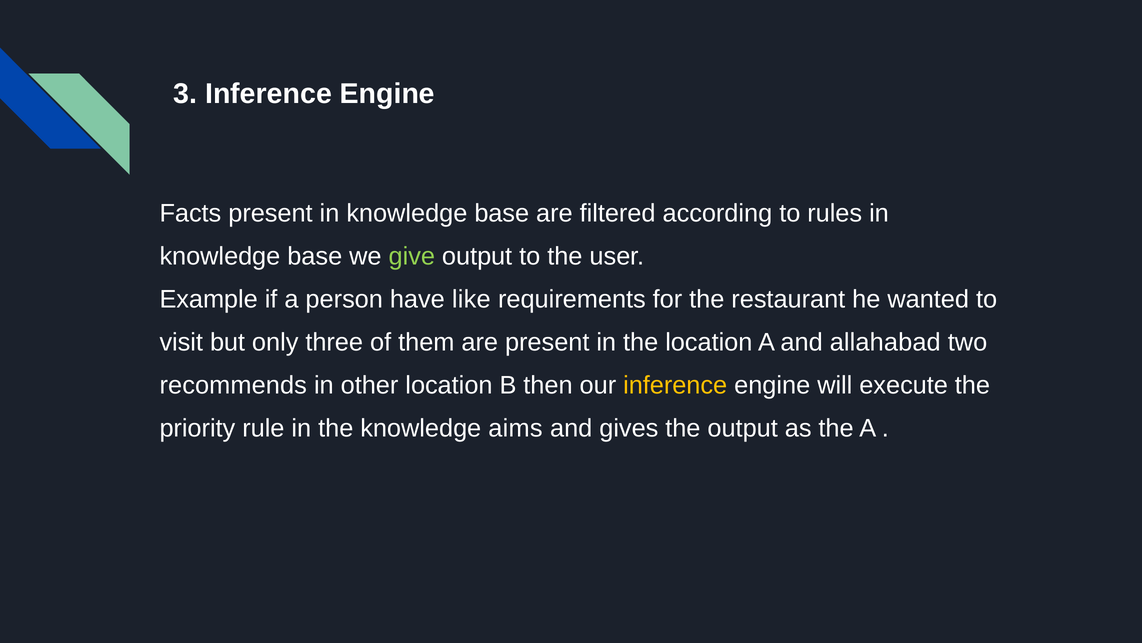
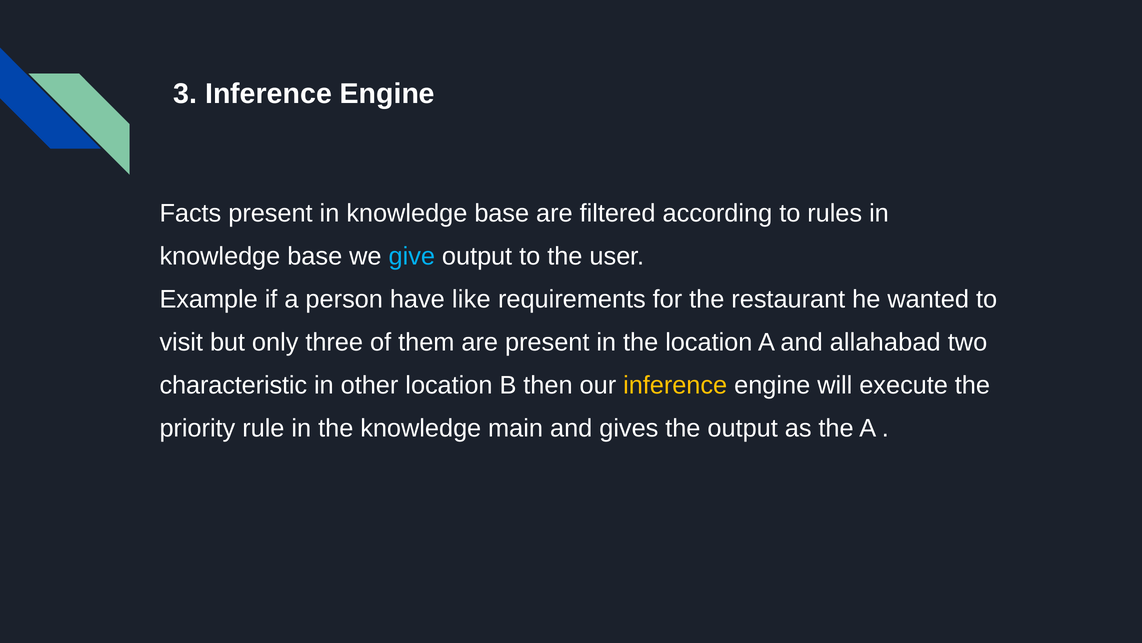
give colour: light green -> light blue
recommends: recommends -> characteristic
aims: aims -> main
